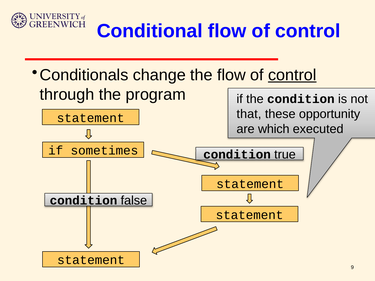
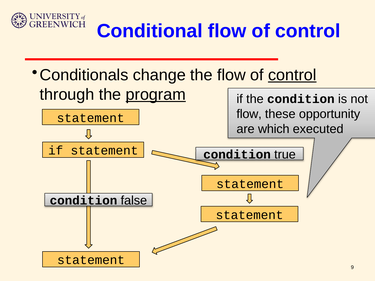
program underline: none -> present
that at (249, 114): that -> flow
if sometimes: sometimes -> statement
